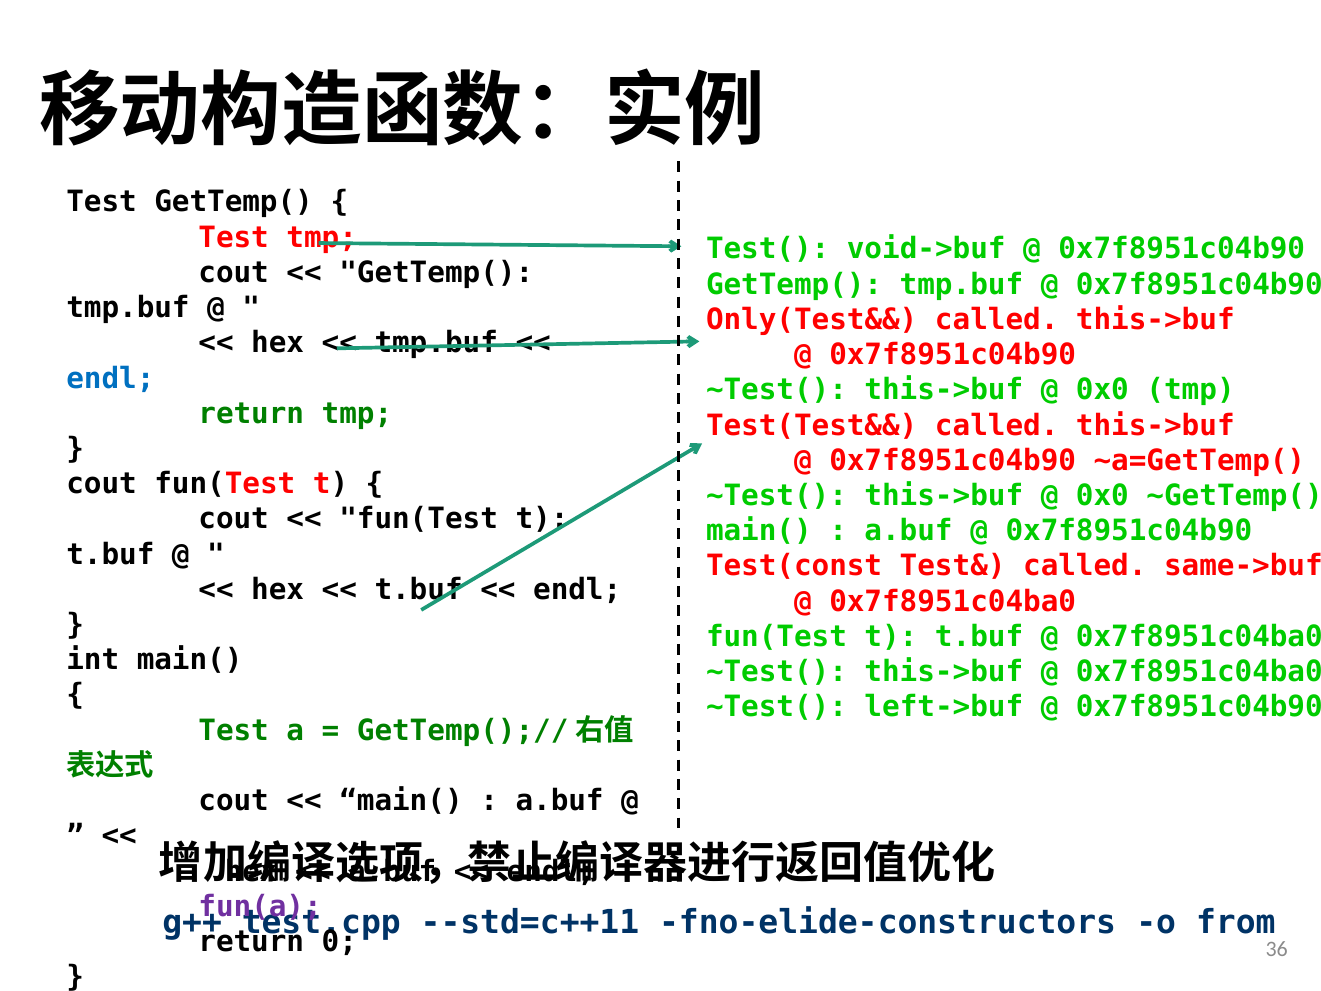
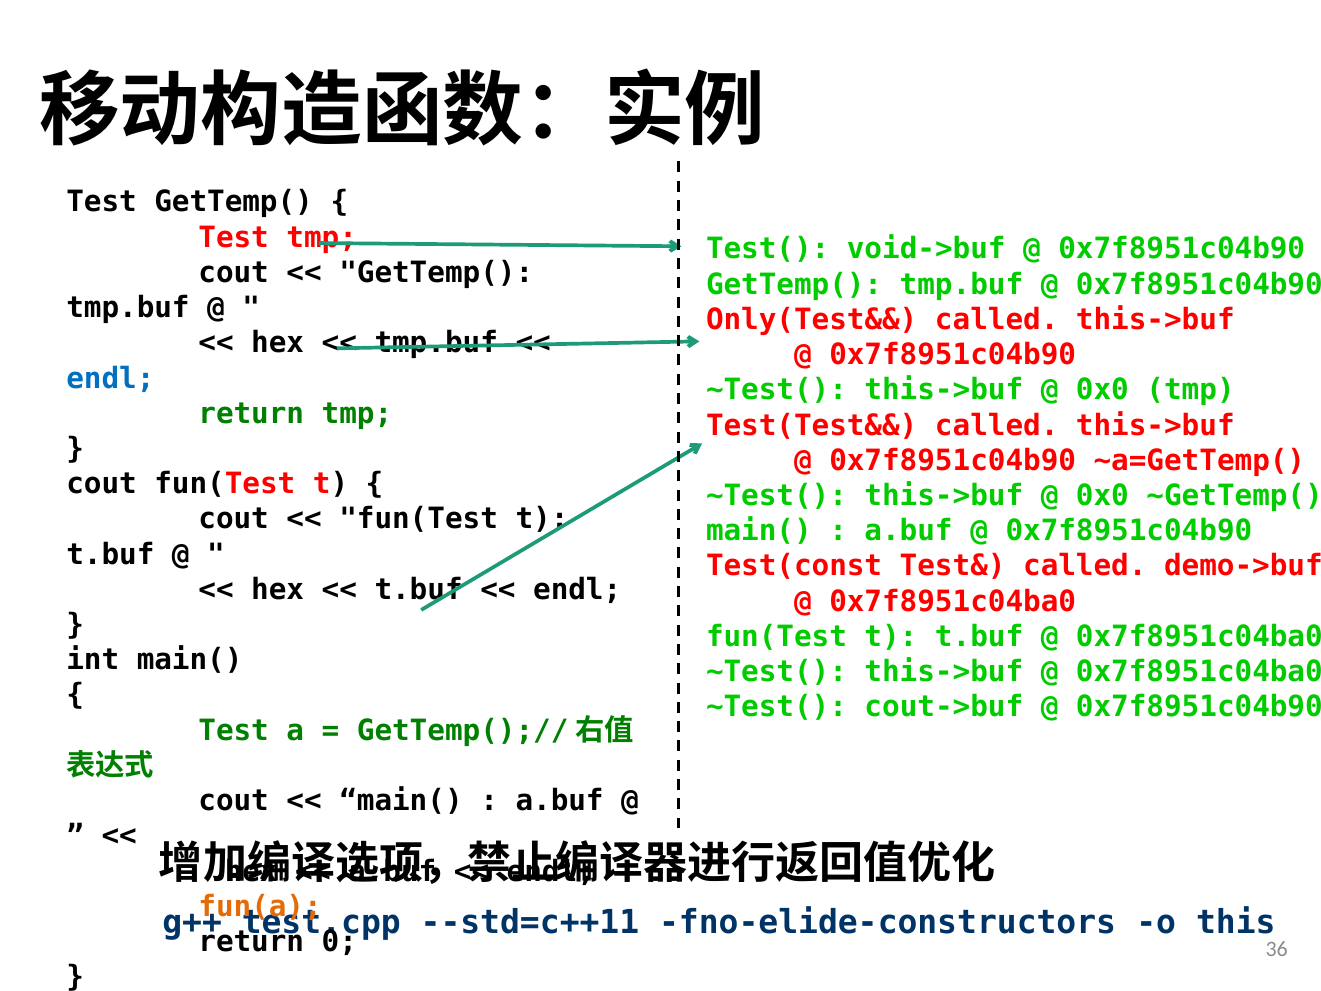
same->buf: same->buf -> demo->buf
left->buf: left->buf -> cout->buf
fun(a colour: purple -> orange
from: from -> this
